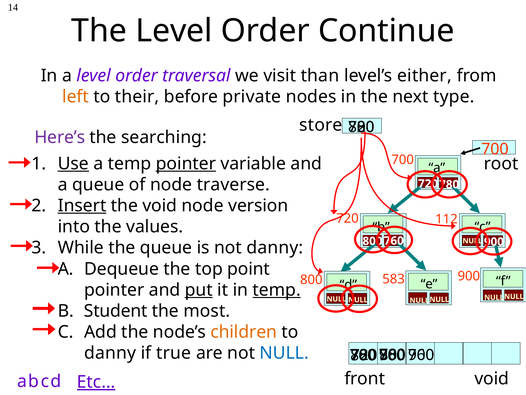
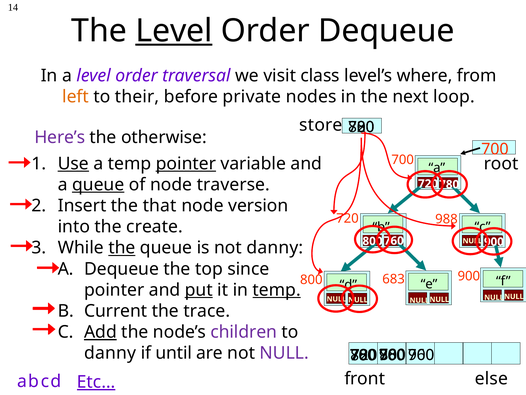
Level at (174, 31) underline: none -> present
Order Continue: Continue -> Dequeue
than: than -> class
either: either -> where
type: type -> loop
searching: searching -> otherwise
queue at (98, 184) underline: none -> present
Insert underline: present -> none
the void: void -> that
112: 112 -> 988
values: values -> create
the at (122, 248) underline: none -> present
point: point -> since
583: 583 -> 683
Student: Student -> Current
most: most -> trace
Add underline: none -> present
children colour: orange -> purple
true: true -> until
NULL at (284, 353) colour: blue -> purple
front void: void -> else
